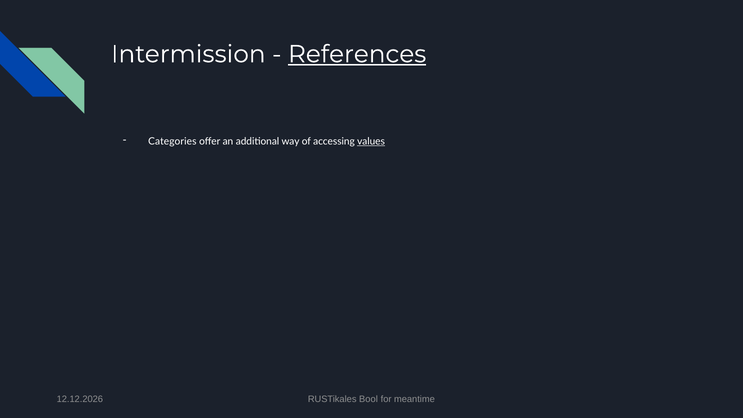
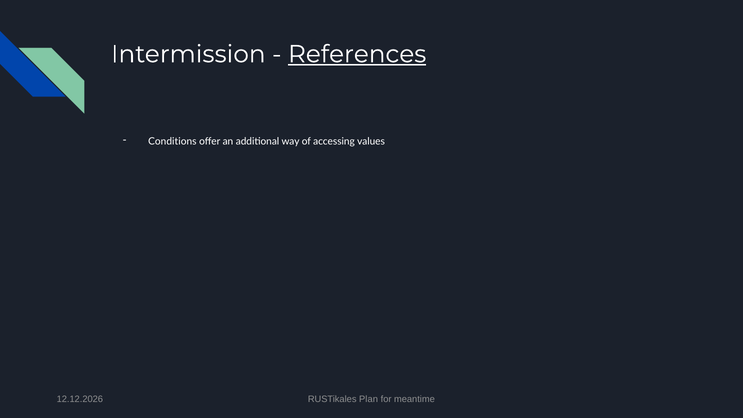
Categories: Categories -> Conditions
values underline: present -> none
Bool: Bool -> Plan
